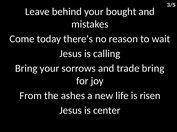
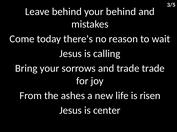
your bought: bought -> behind
trade bring: bring -> trade
